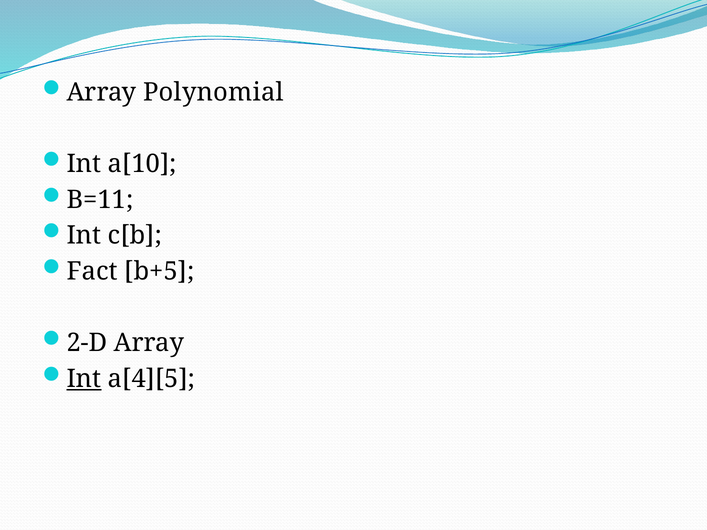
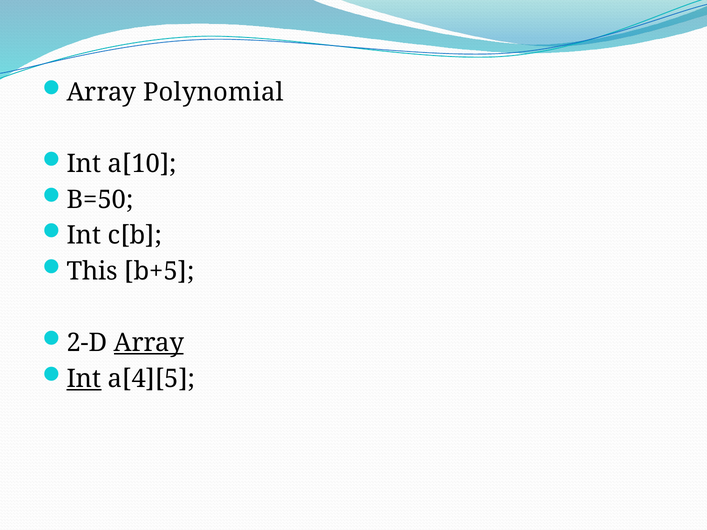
B=11: B=11 -> B=50
Fact: Fact -> This
Array at (149, 343) underline: none -> present
